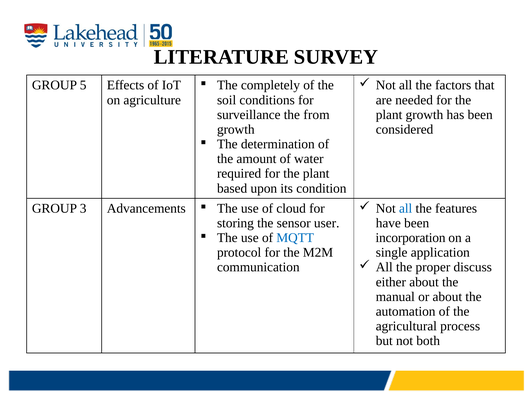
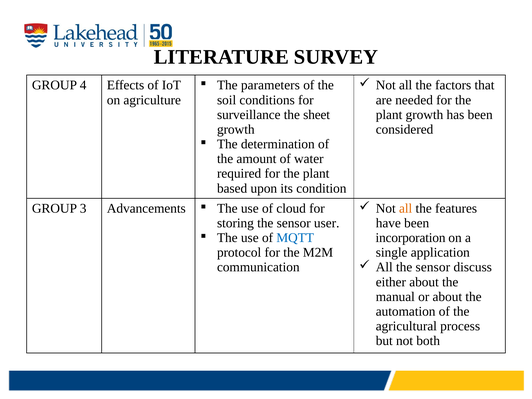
completely: completely -> parameters
5: 5 -> 4
from: from -> sheet
all at (406, 208) colour: blue -> orange
All the proper: proper -> sensor
